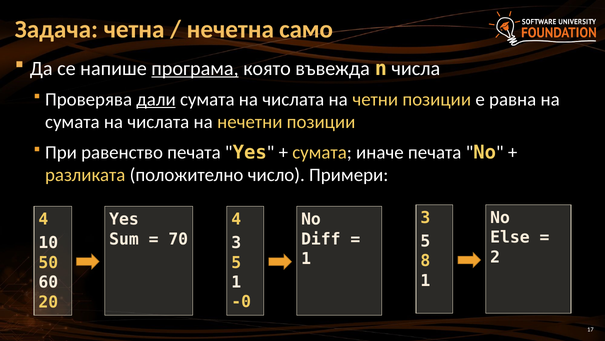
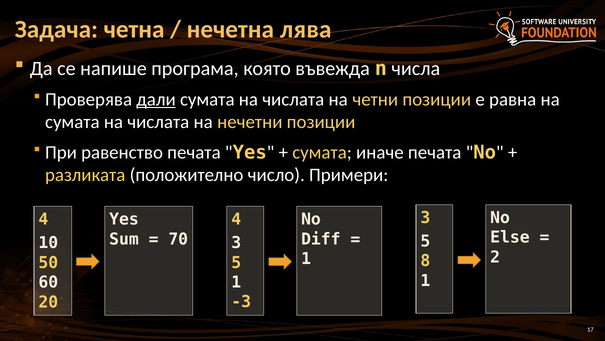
само: само -> лява
програма underline: present -> none
-0: -0 -> -3
